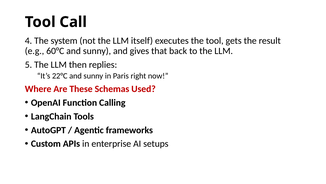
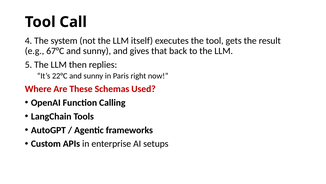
60°C: 60°C -> 67°C
